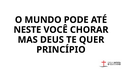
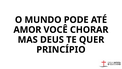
NESTE: NESTE -> AMOR
